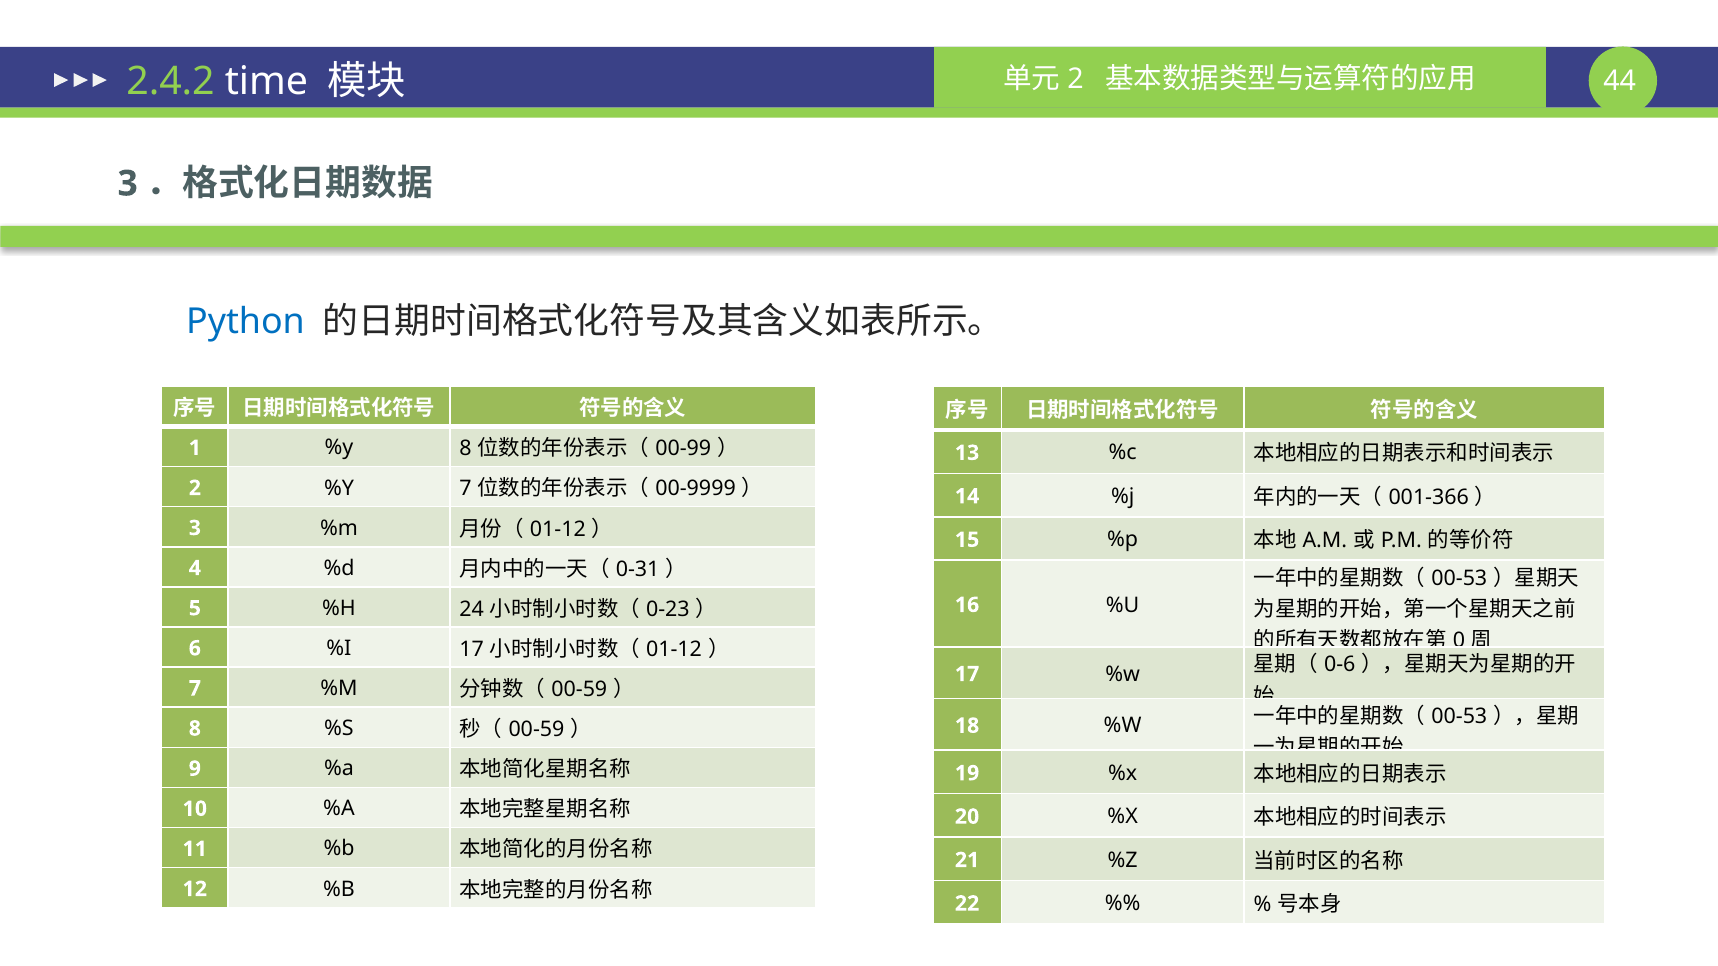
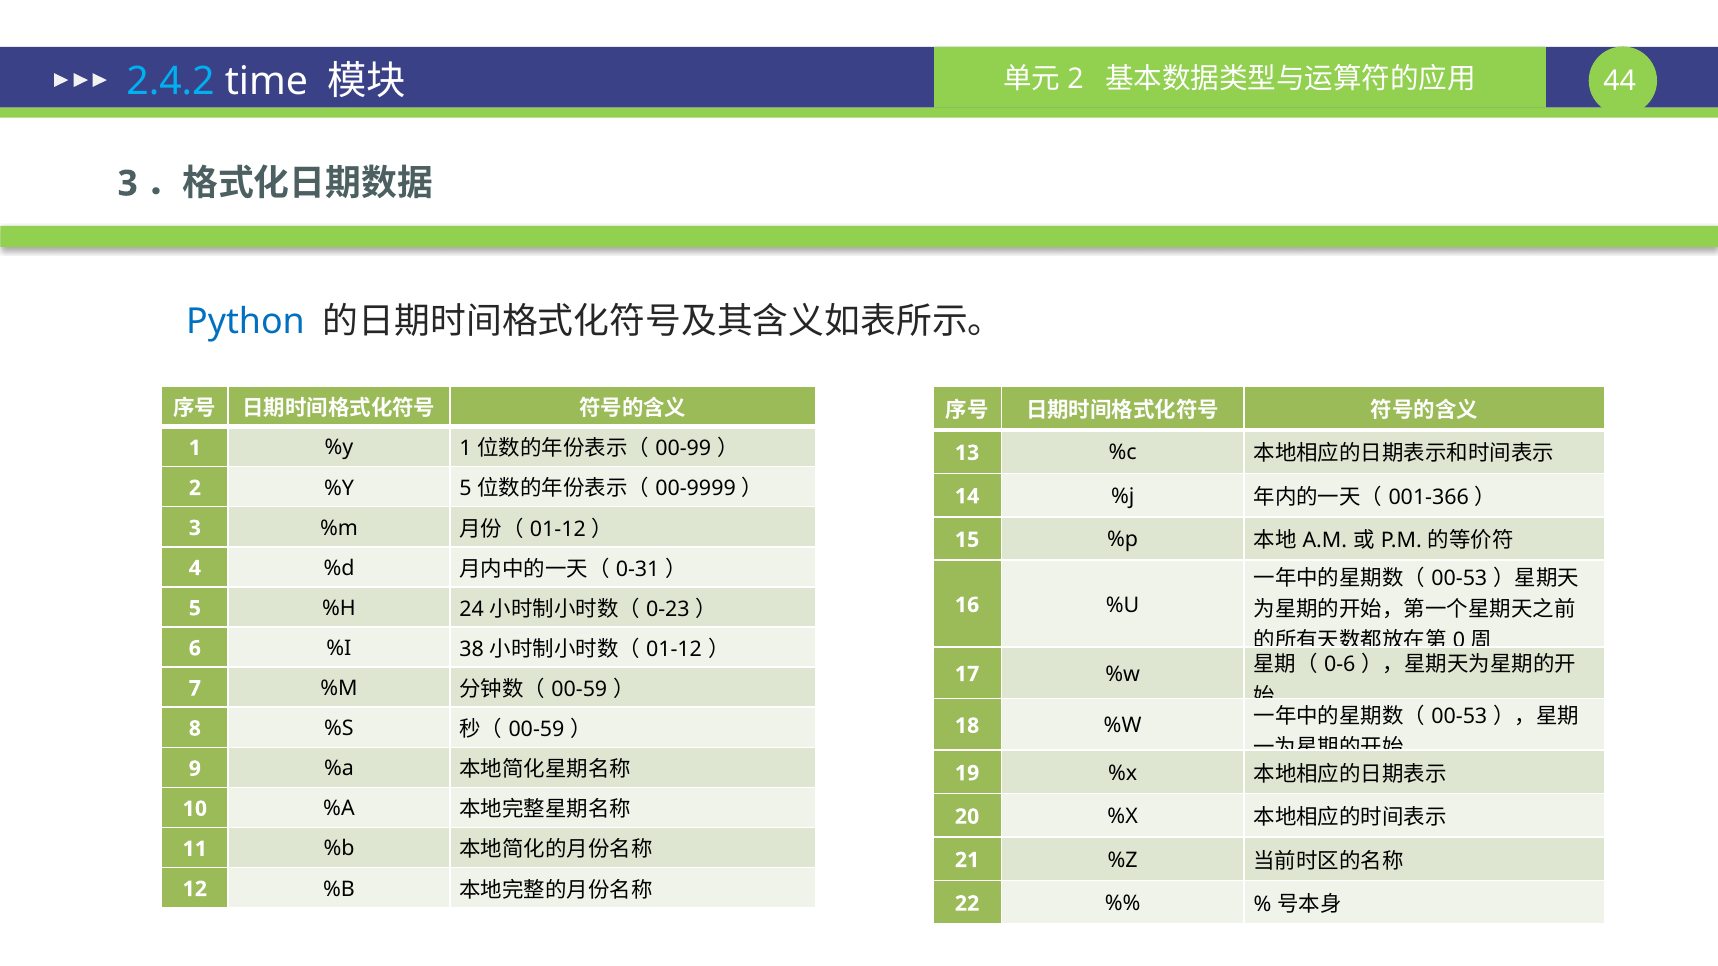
2.4.2 colour: light green -> light blue
%y 8: 8 -> 1
%Y 7: 7 -> 5
%I 17: 17 -> 38
